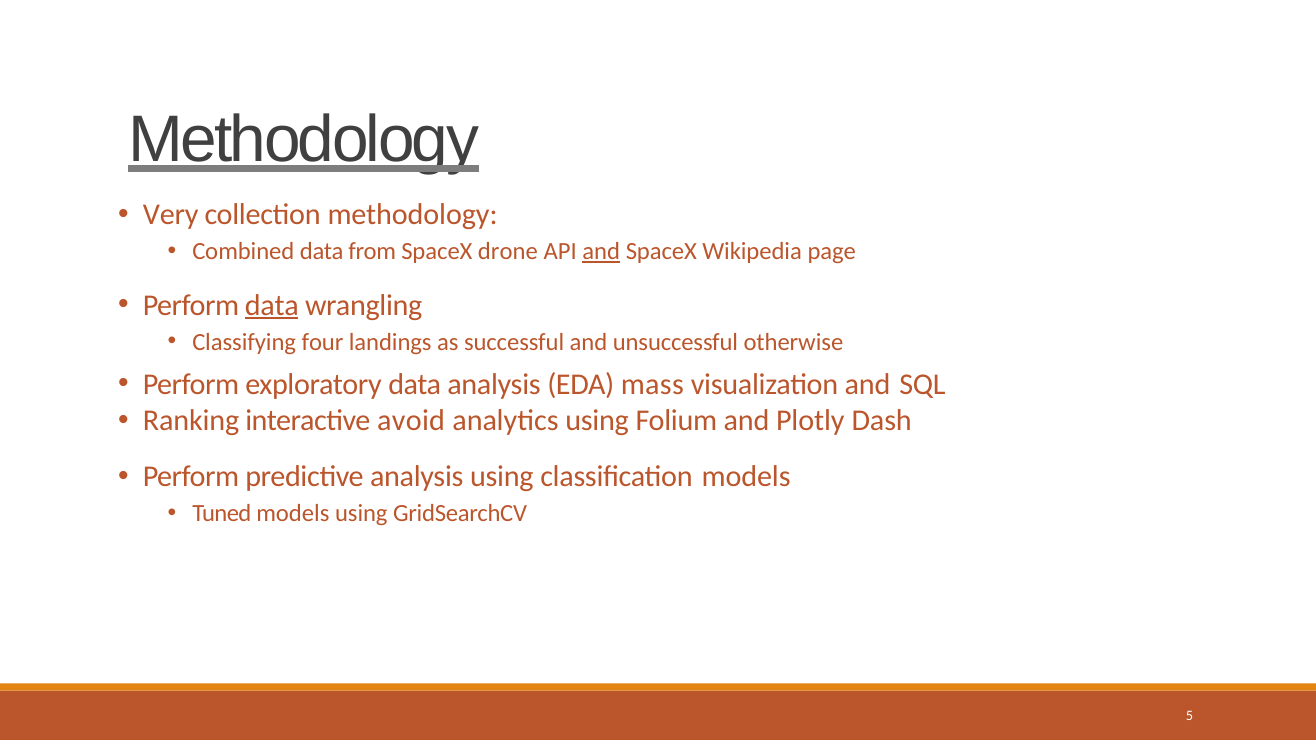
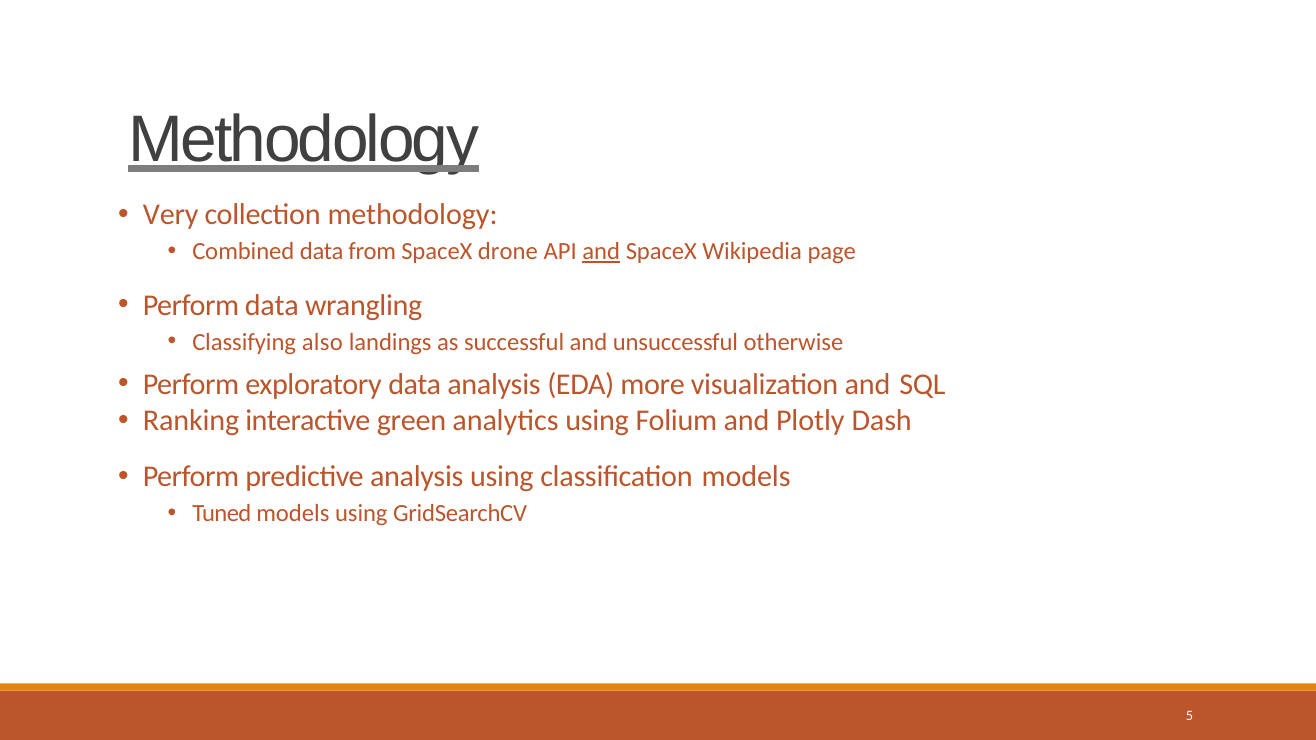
data at (272, 305) underline: present -> none
four: four -> also
mass: mass -> more
avoid: avoid -> green
